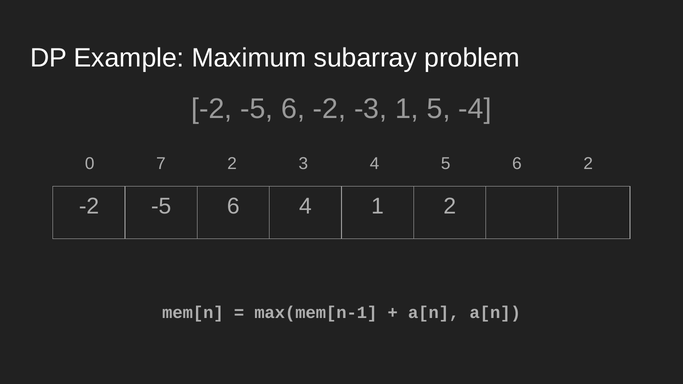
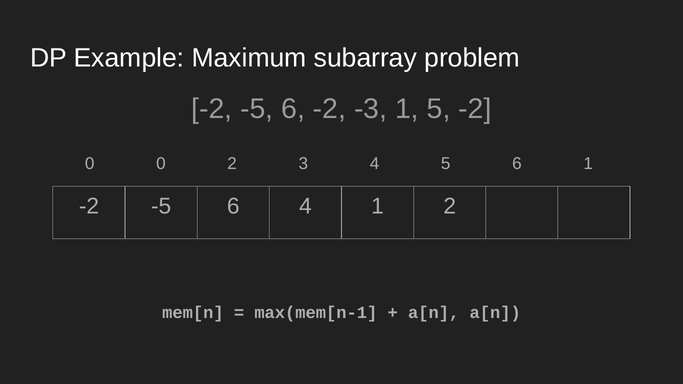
5 -4: -4 -> -2
0 7: 7 -> 0
6 2: 2 -> 1
